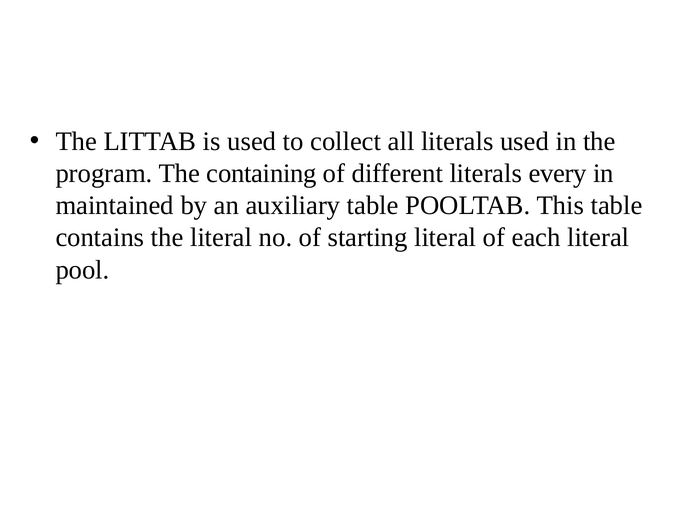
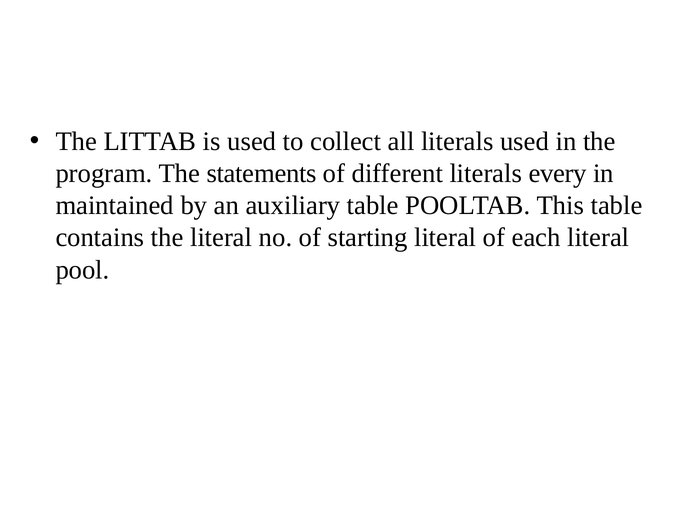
containing: containing -> statements
